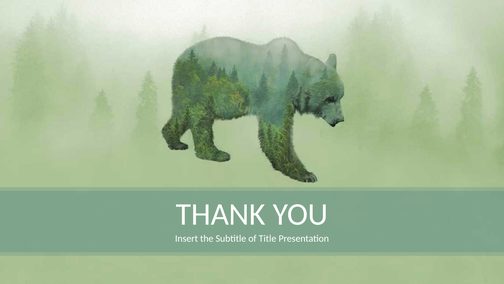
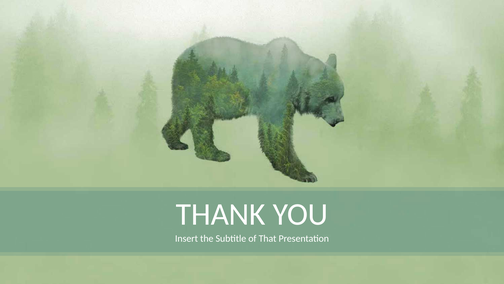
Title: Title -> That
